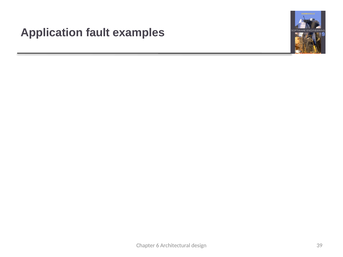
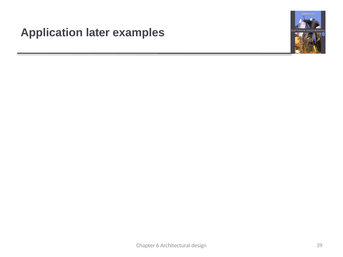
fault: fault -> later
